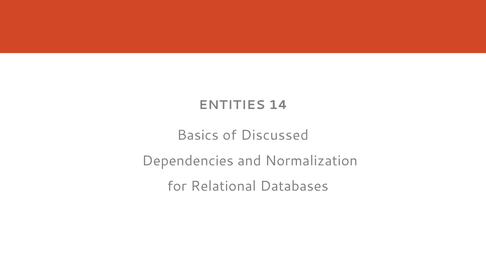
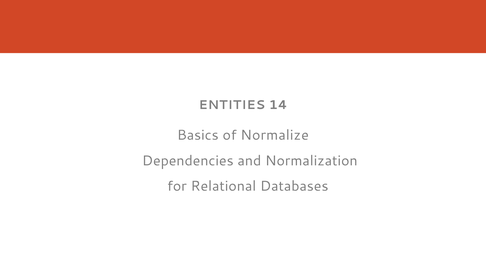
Discussed: Discussed -> Normalize
